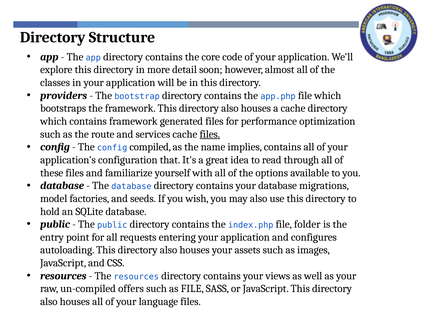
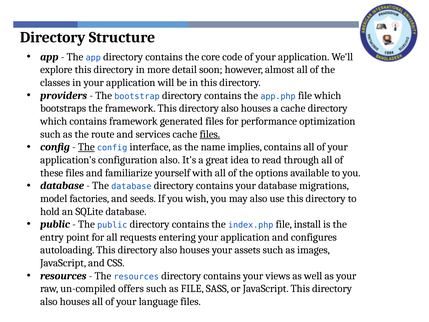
The at (86, 147) underline: none -> present
compiled: compiled -> interface
configuration that: that -> also
folder: folder -> install
